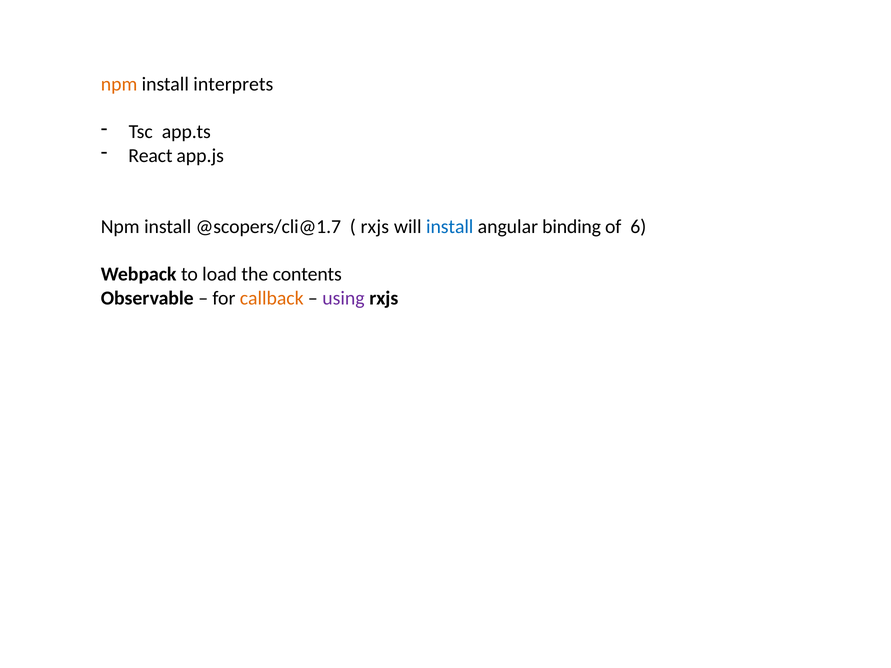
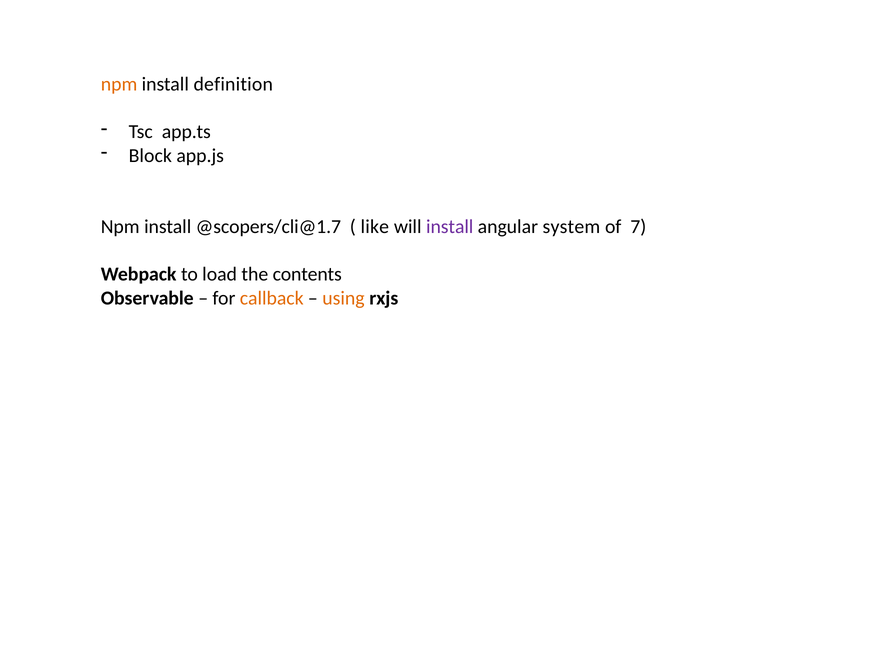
interprets: interprets -> definition
React: React -> Block
rxjs at (375, 227): rxjs -> like
install at (450, 227) colour: blue -> purple
binding: binding -> system
6: 6 -> 7
using colour: purple -> orange
